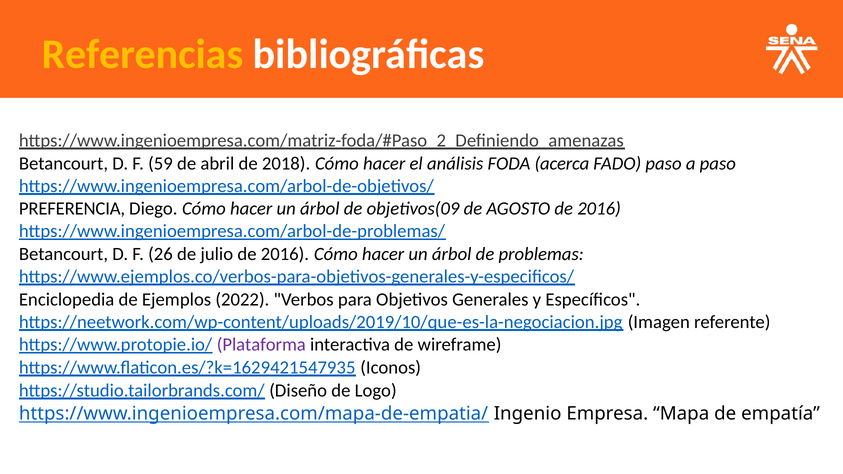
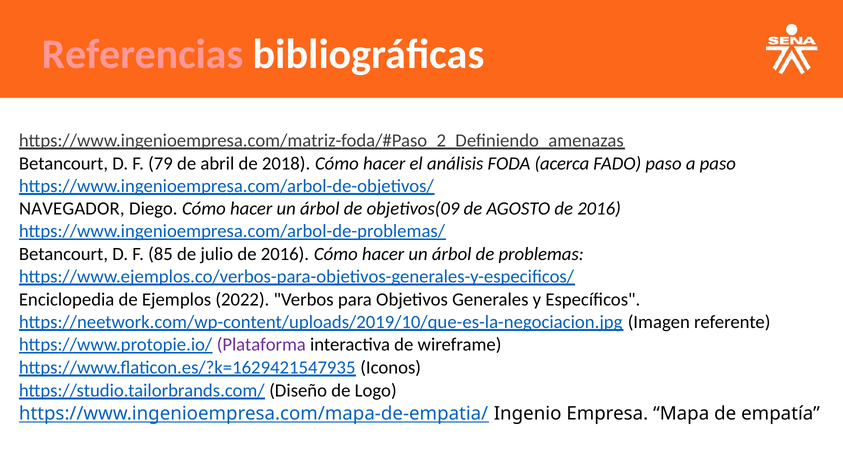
Referencias colour: yellow -> pink
59: 59 -> 79
PREFERENCIA: PREFERENCIA -> NAVEGADOR
26: 26 -> 85
